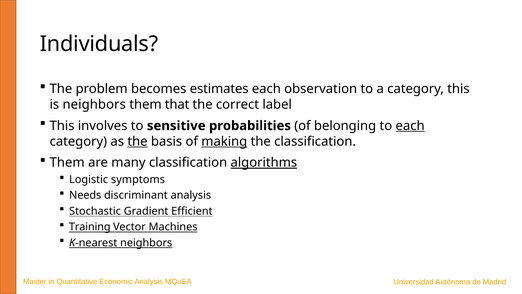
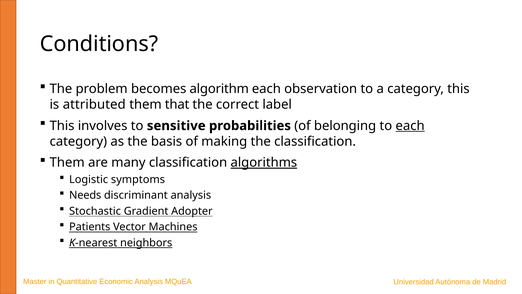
Individuals: Individuals -> Conditions
estimates: estimates -> algorithm
is neighbors: neighbors -> attributed
the at (138, 141) underline: present -> none
making underline: present -> none
Efficient: Efficient -> Adopter
Training: Training -> Patients
